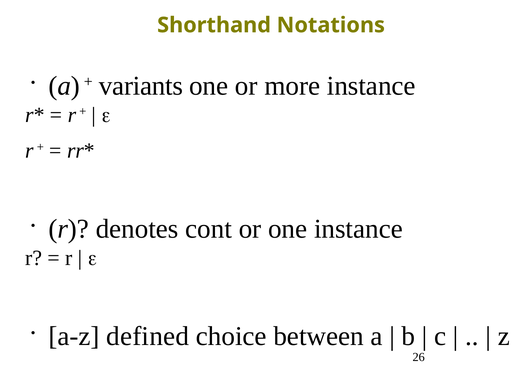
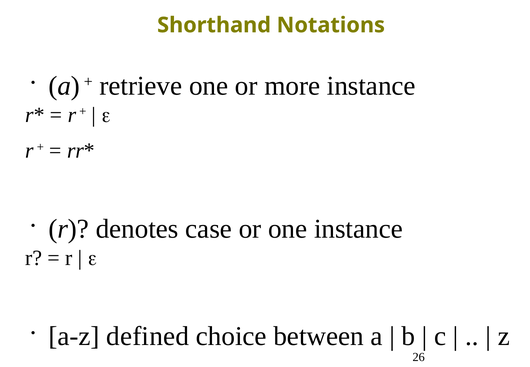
variants: variants -> retrieve
cont: cont -> case
